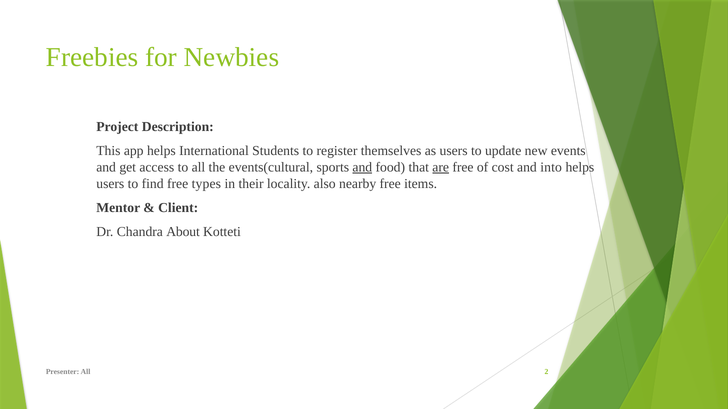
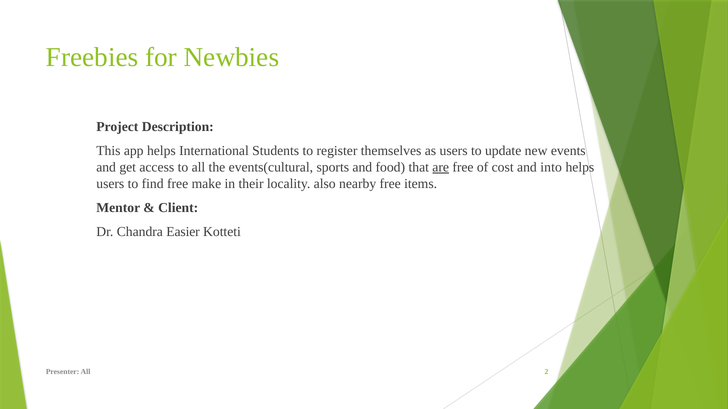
and at (362, 167) underline: present -> none
types: types -> make
About: About -> Easier
